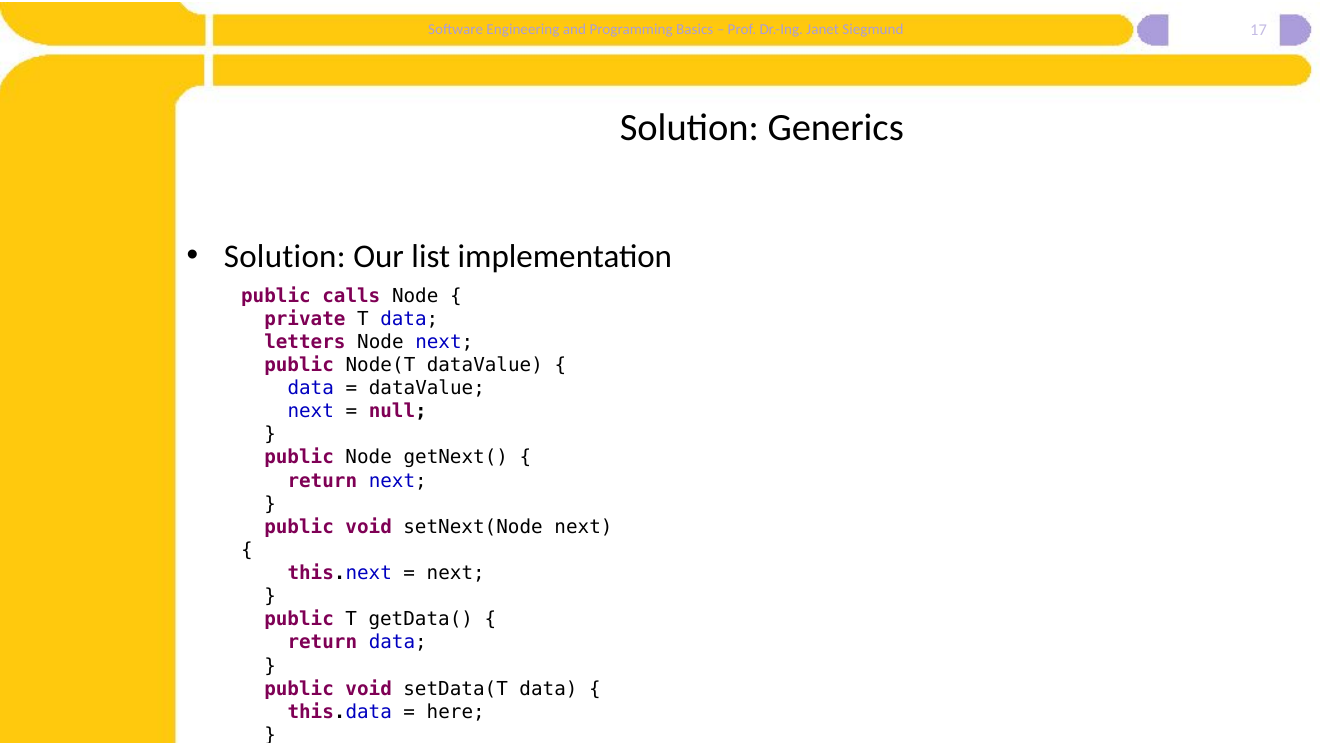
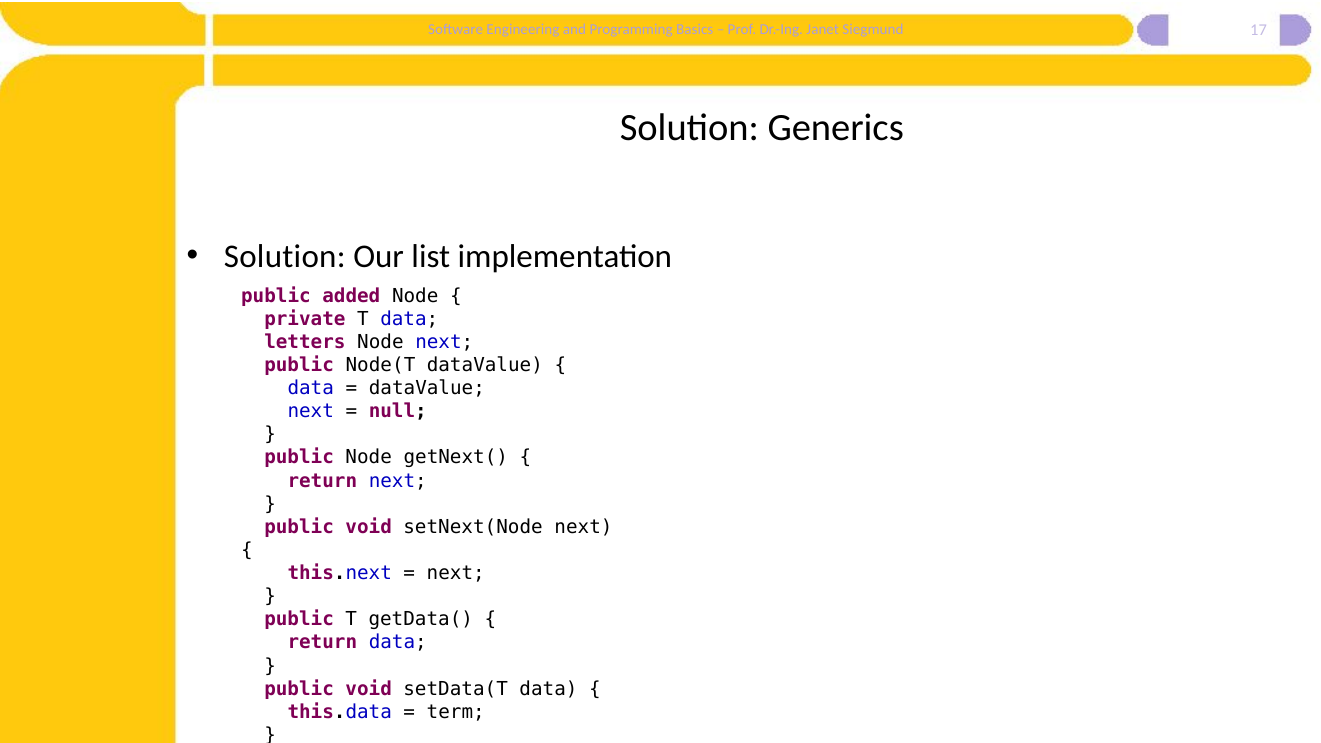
calls: calls -> added
here: here -> term
